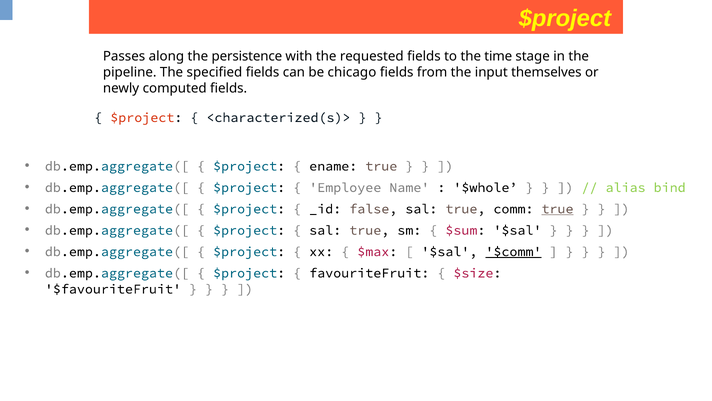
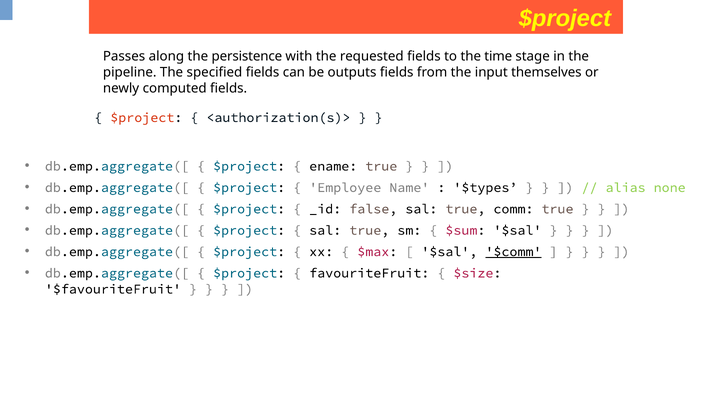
chicago: chicago -> outputs
<characterized(s)>: <characterized(s)> -> <authorization(s)>
$whole: $whole -> $types
bind: bind -> none
true at (557, 209) underline: present -> none
